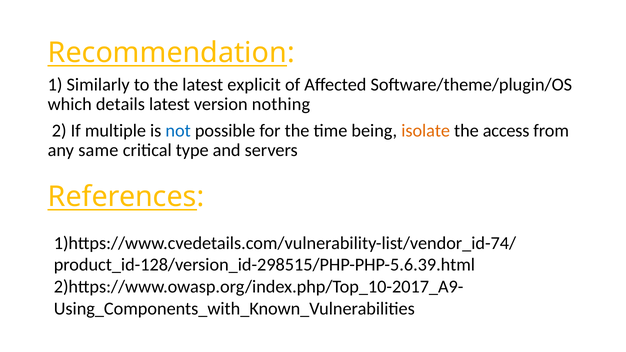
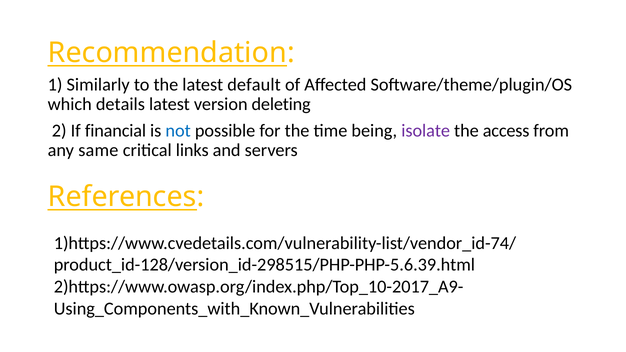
explicit: explicit -> default
nothing: nothing -> deleting
multiple: multiple -> financial
isolate colour: orange -> purple
type: type -> links
